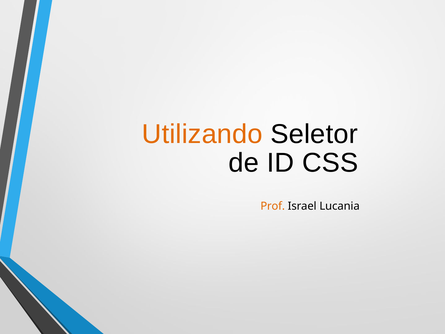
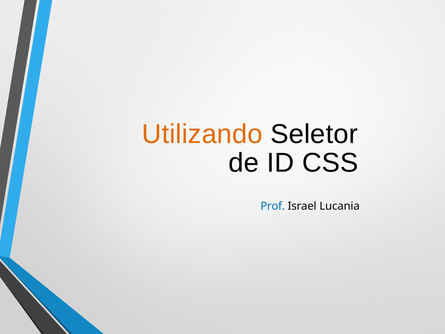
Prof colour: orange -> blue
